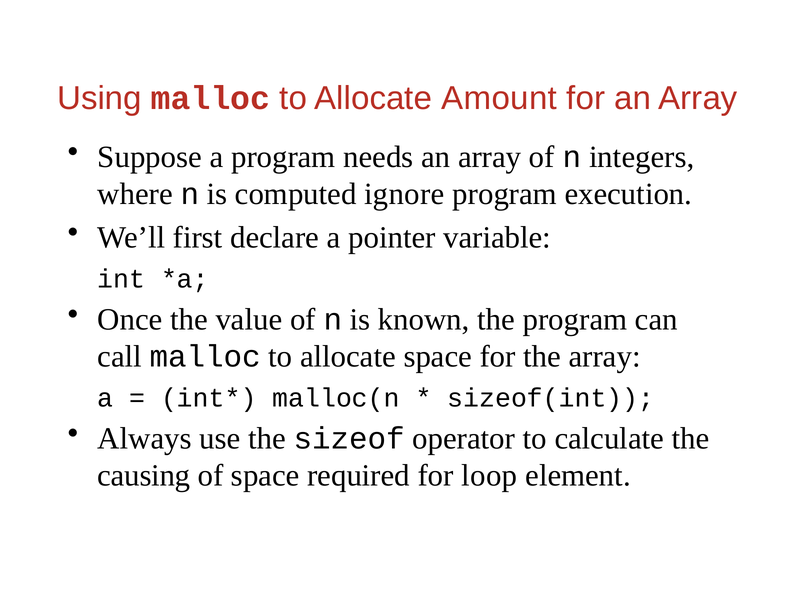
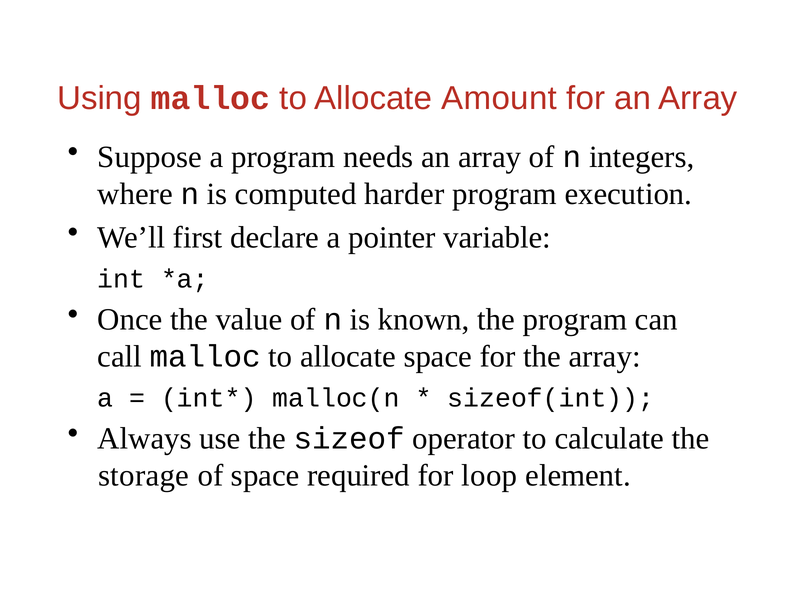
ignore: ignore -> harder
causing: causing -> storage
